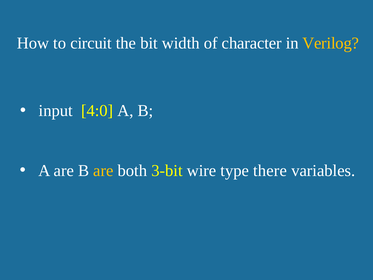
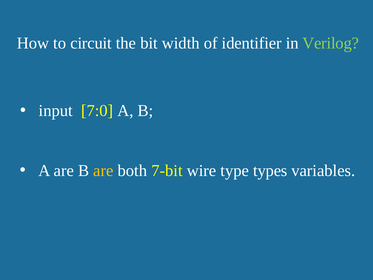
character: character -> identifier
Verilog colour: yellow -> light green
4:0: 4:0 -> 7:0
3-bit: 3-bit -> 7-bit
there: there -> types
